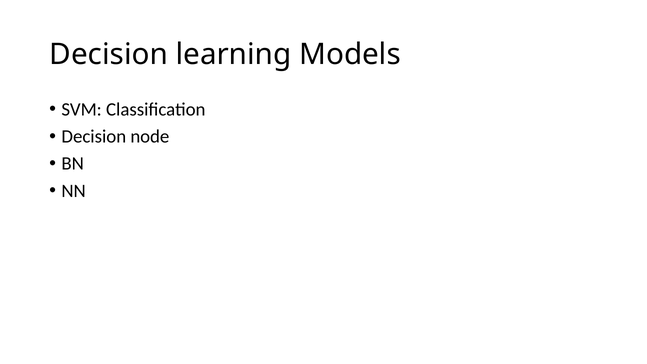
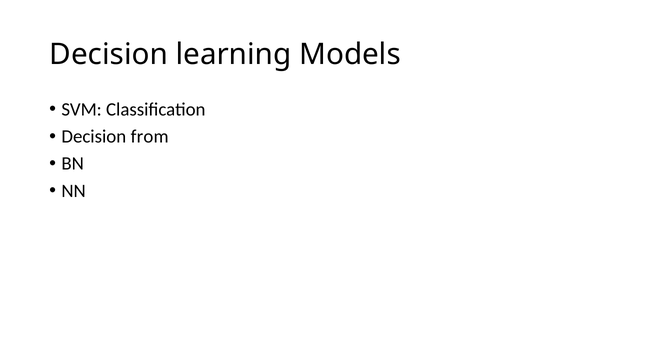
node: node -> from
